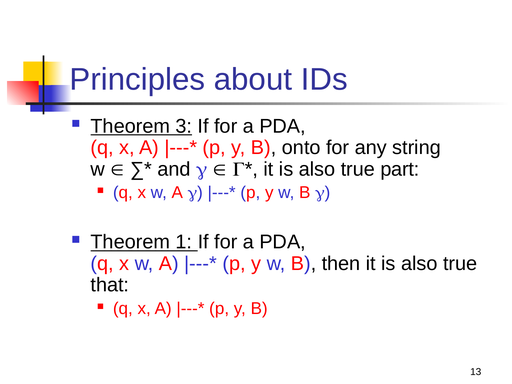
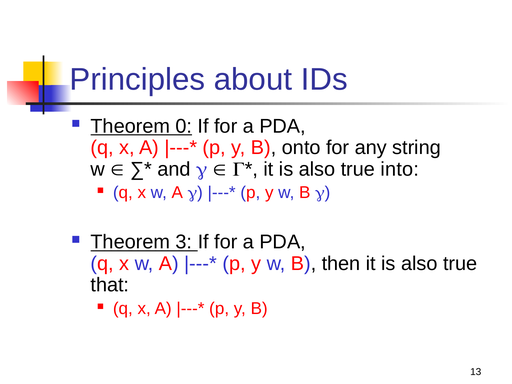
3: 3 -> 0
part: part -> into
1: 1 -> 3
